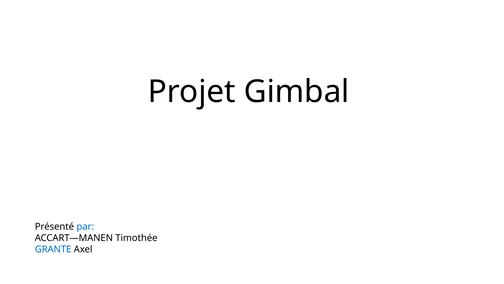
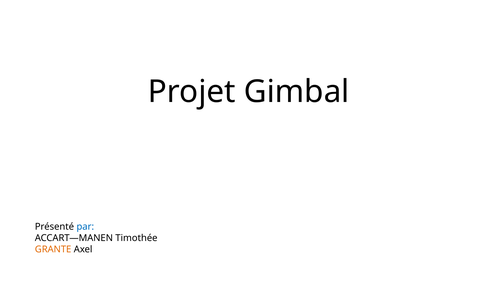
GRANTE colour: blue -> orange
